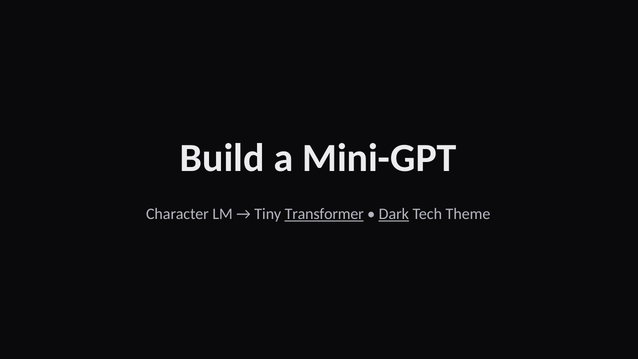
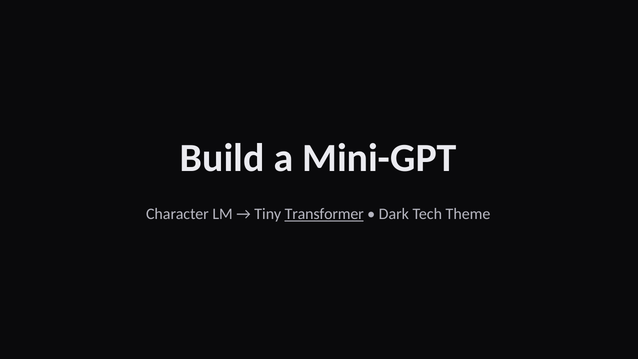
Dark underline: present -> none
